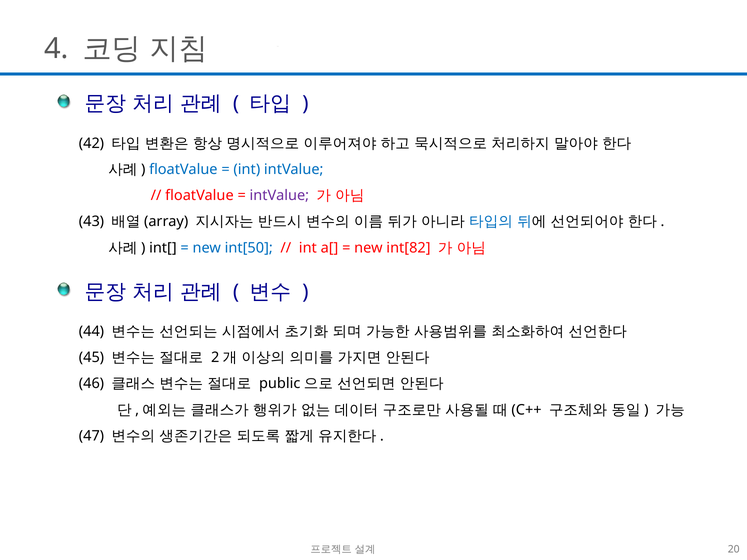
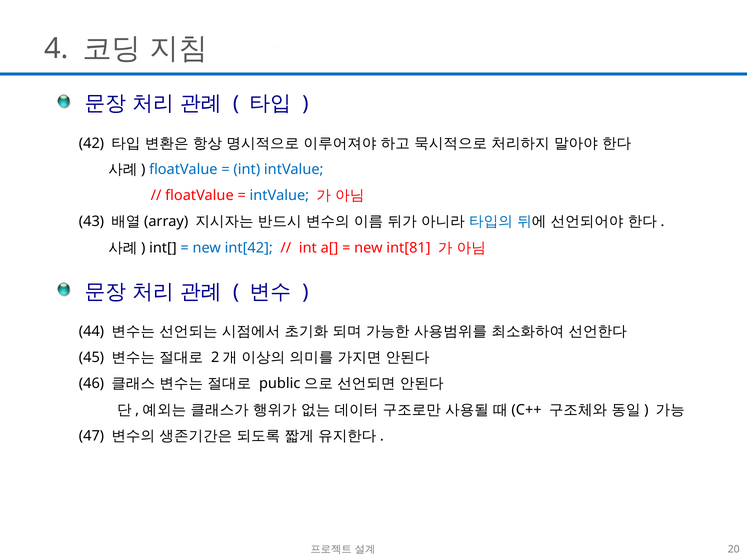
intValue at (279, 196) colour: purple -> blue
int[50: int[50 -> int[42
int[82: int[82 -> int[81
